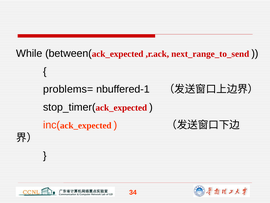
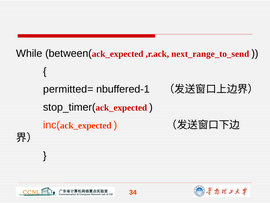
problems=: problems= -> permitted=
